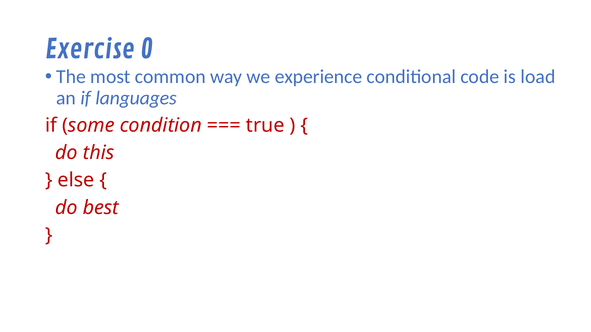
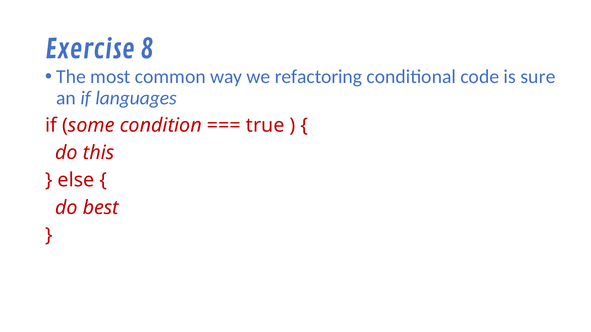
0: 0 -> 8
experience: experience -> refactoring
load: load -> sure
